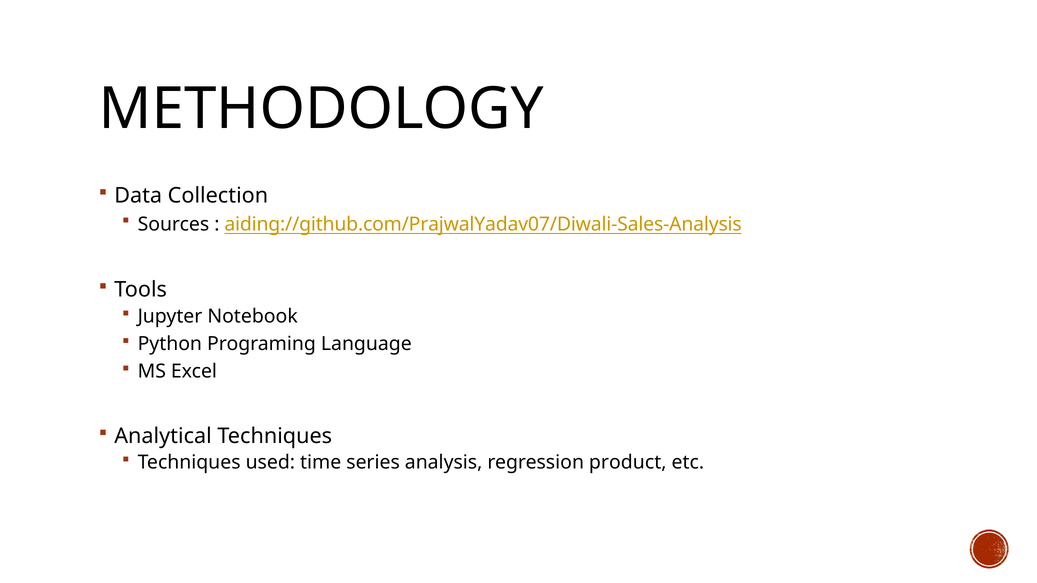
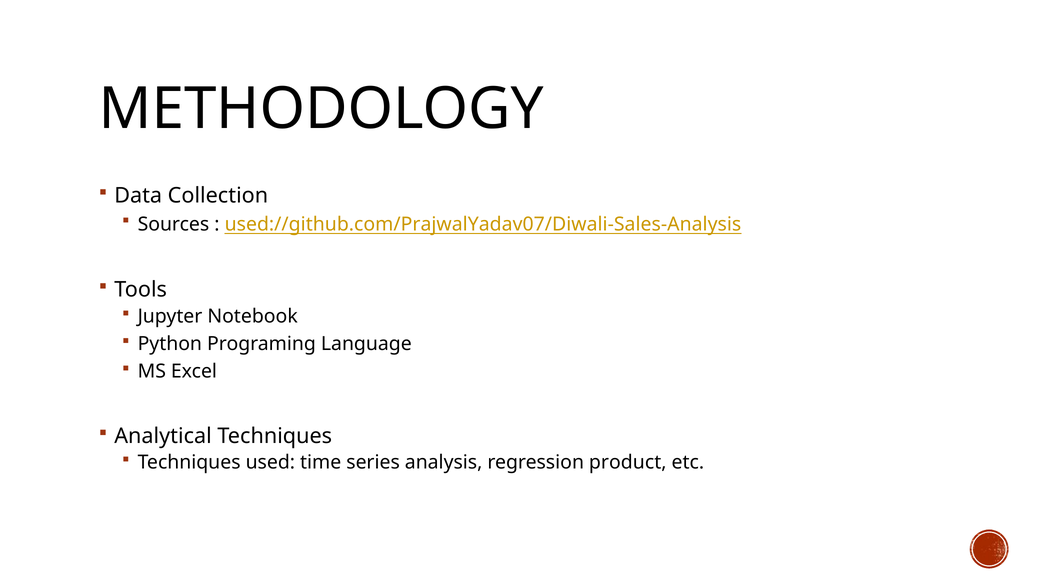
aiding://github.com/PrajwalYadav07/Diwali-Sales-Analysis: aiding://github.com/PrajwalYadav07/Diwali-Sales-Analysis -> used://github.com/PrajwalYadav07/Diwali-Sales-Analysis
